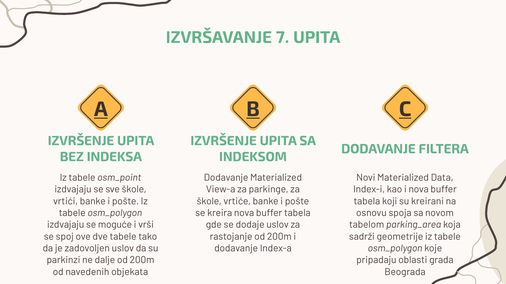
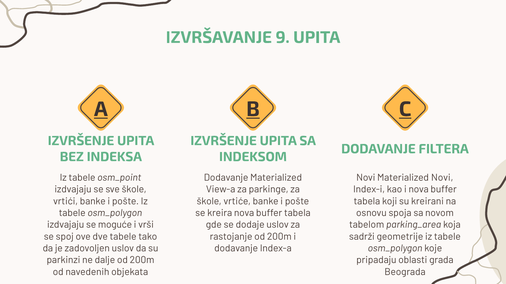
7: 7 -> 9
Materialized Data: Data -> Novi
